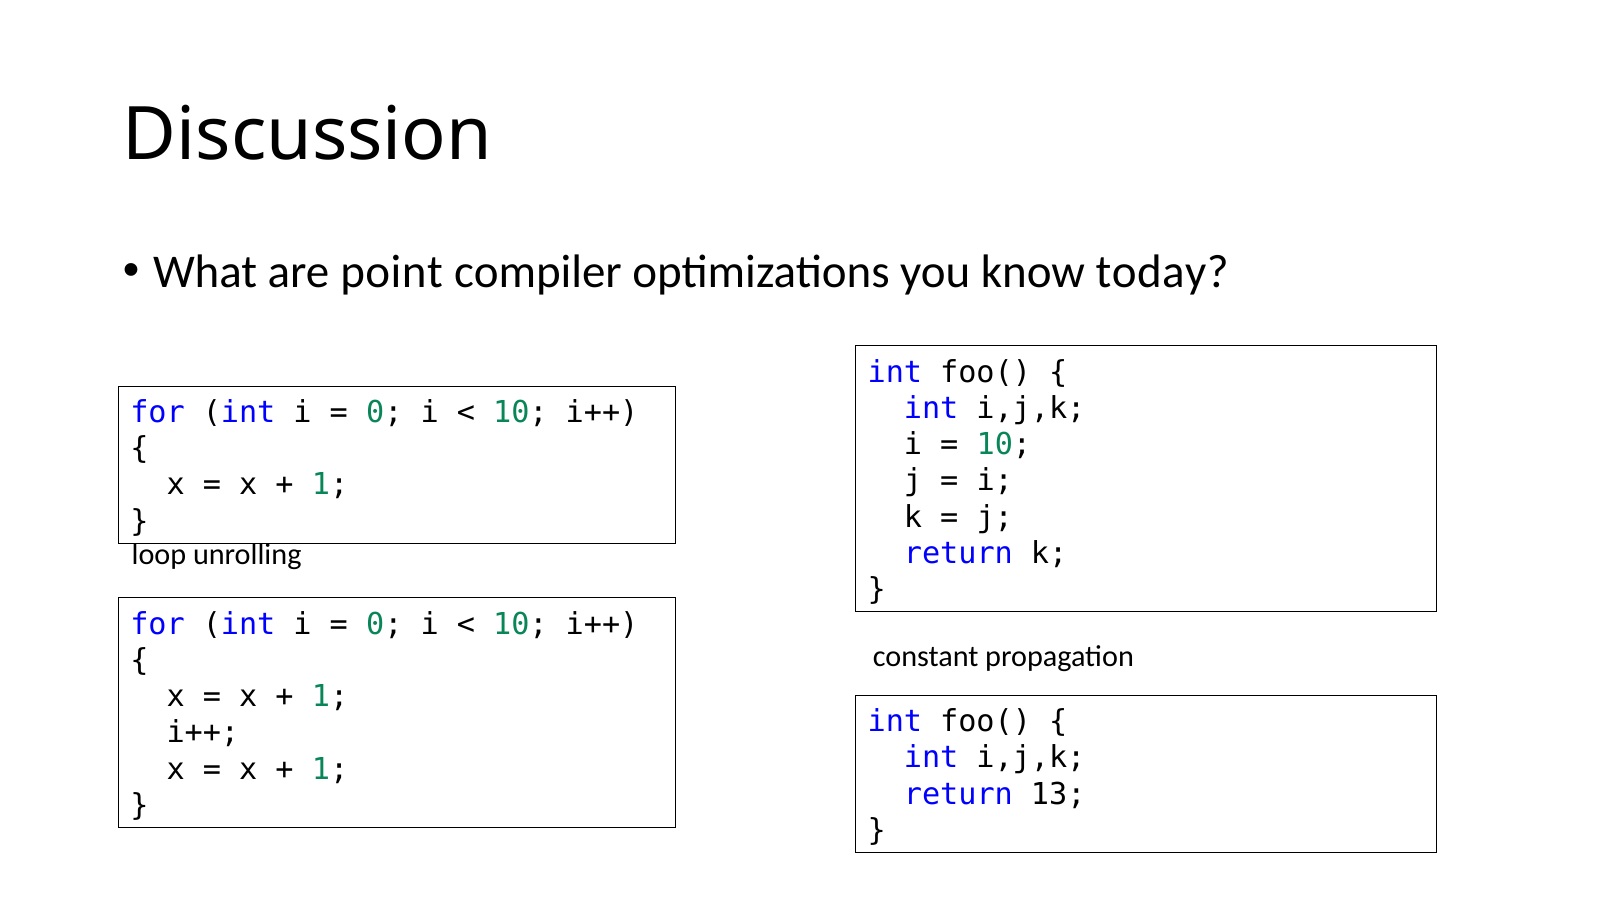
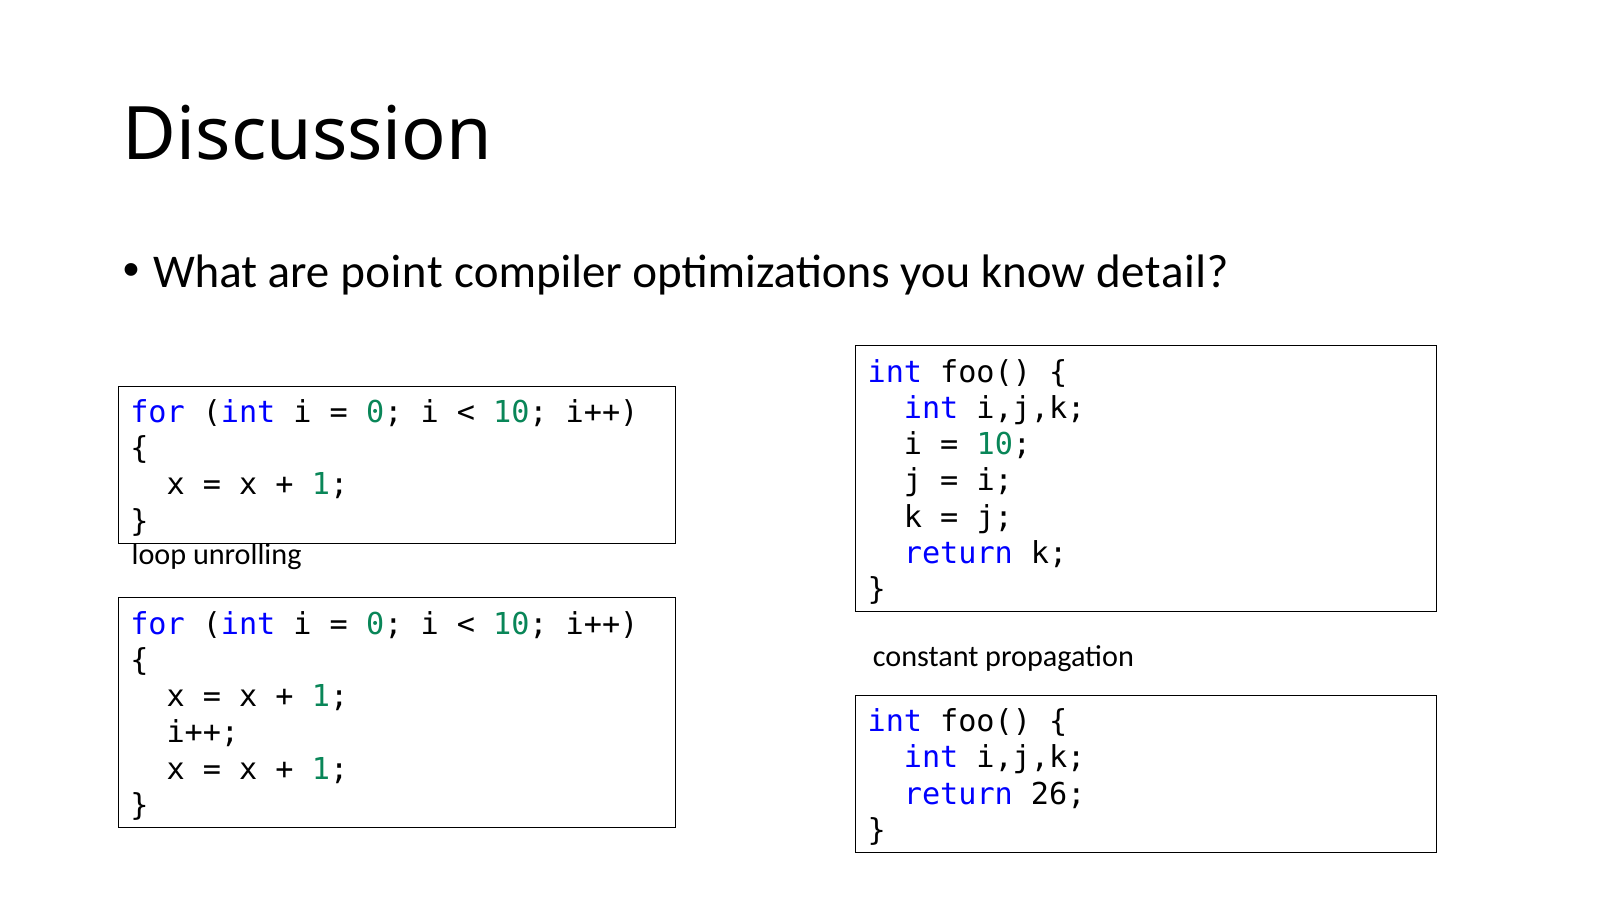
today: today -> detail
13: 13 -> 26
